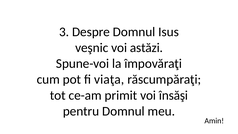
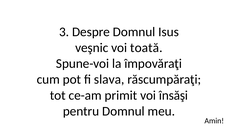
astăzi: astăzi -> toată
viaţa: viaţa -> slava
